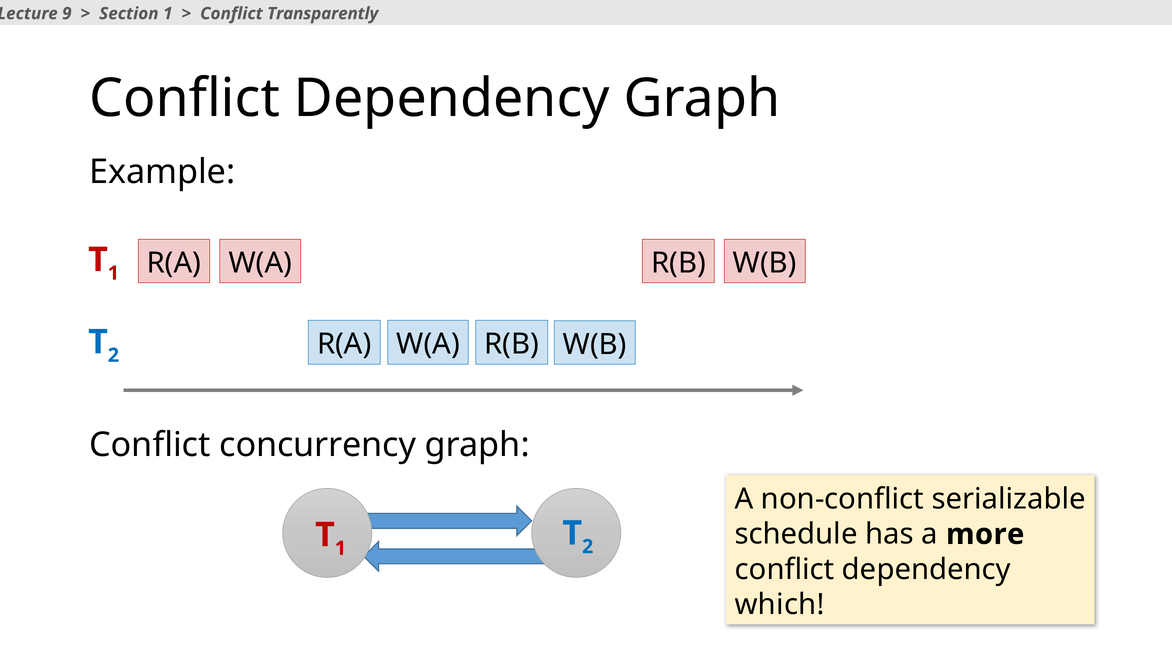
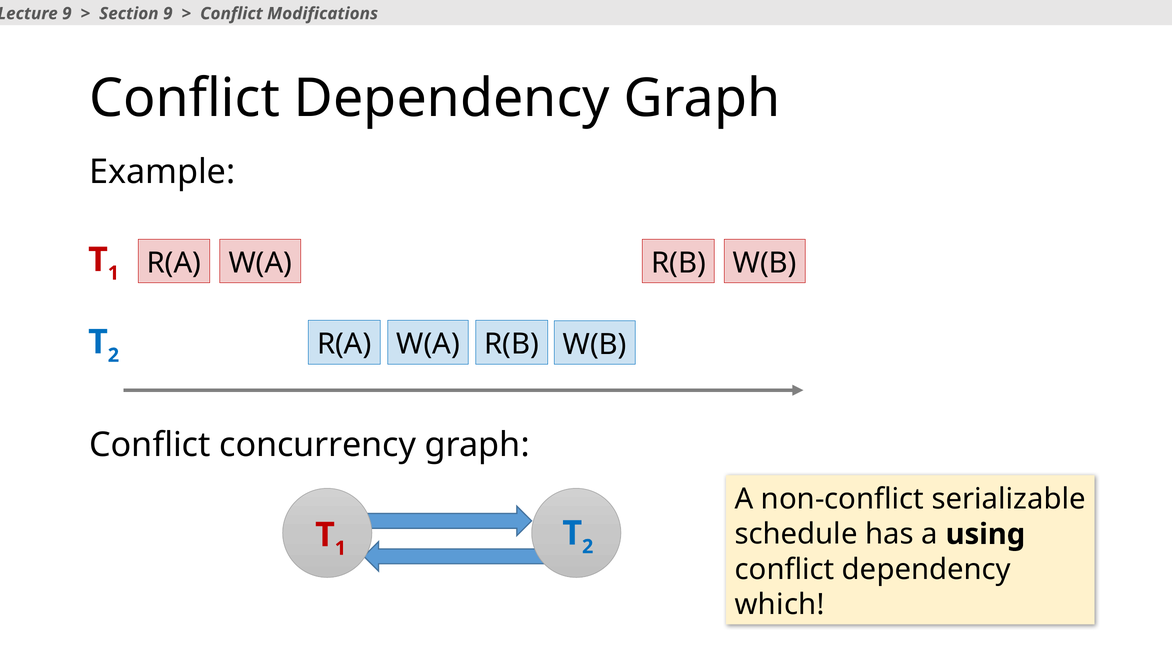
Section 1: 1 -> 9
Transparently: Transparently -> Modifications
more: more -> using
